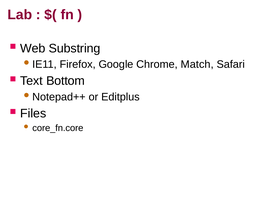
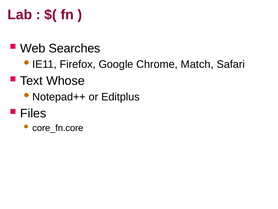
Substring: Substring -> Searches
Bottom: Bottom -> Whose
